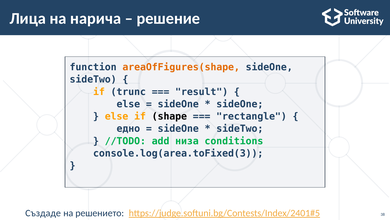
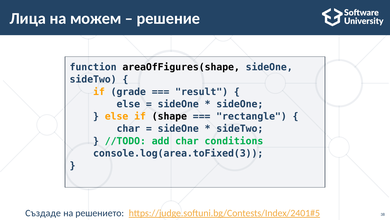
нарича: нарича -> можем
areaOfFigures(shape colour: orange -> black
trunc: trunc -> grade
едно at (128, 128): едно -> char
add низа: низа -> char
